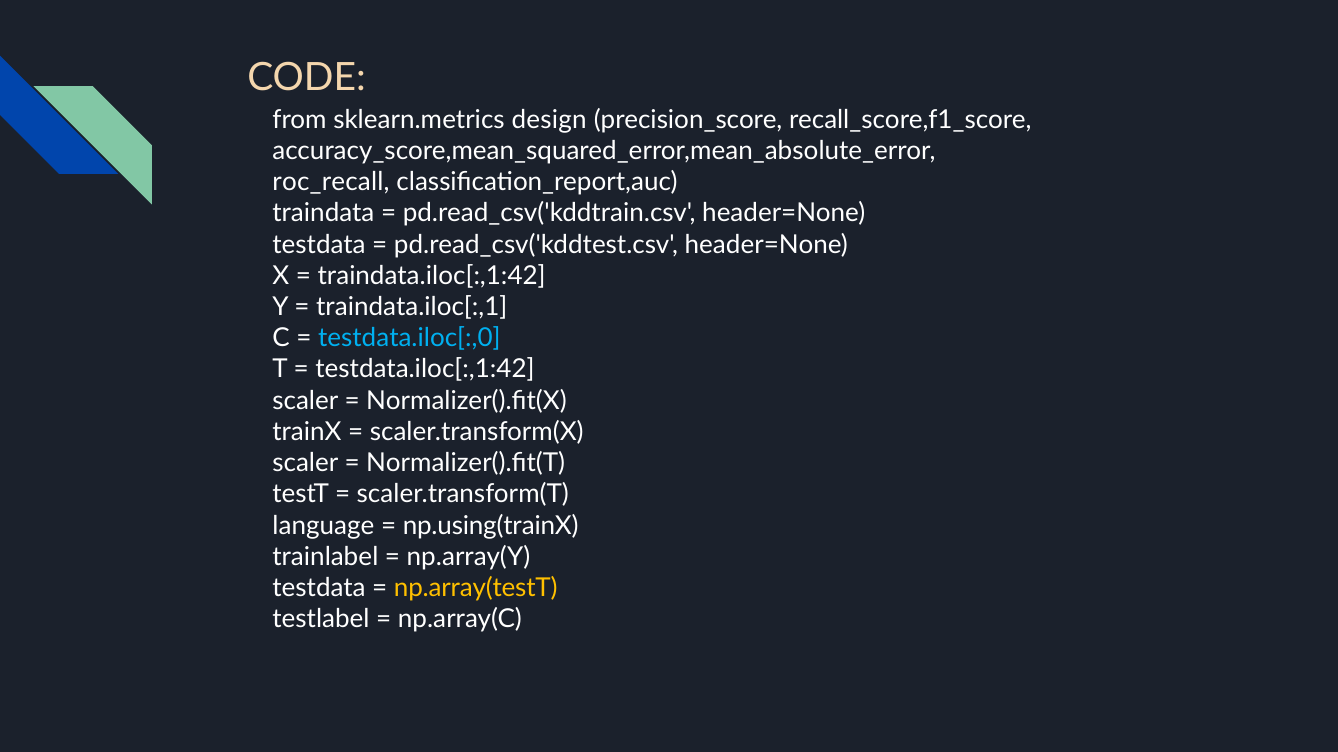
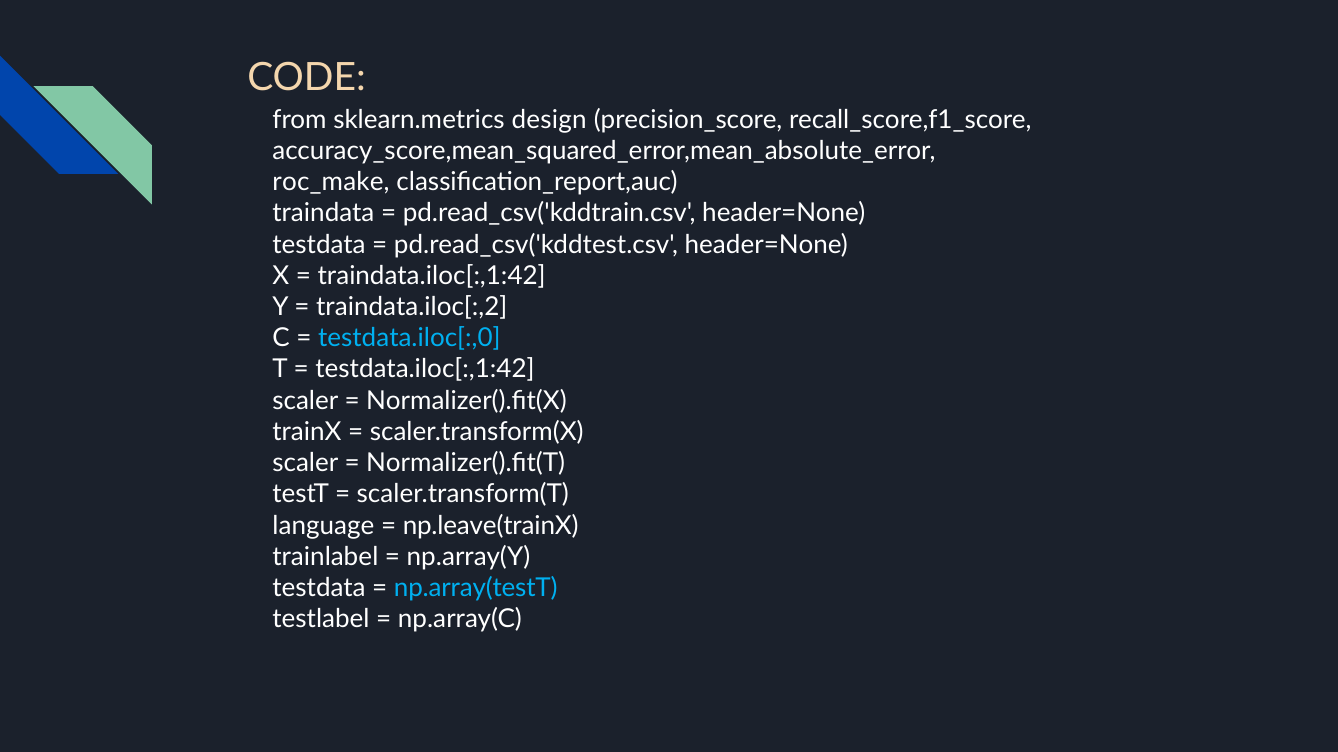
roc_recall: roc_recall -> roc_make
traindata.iloc[:,1: traindata.iloc[:,1 -> traindata.iloc[:,2
np.using(trainX: np.using(trainX -> np.leave(trainX
np.array(testT colour: yellow -> light blue
